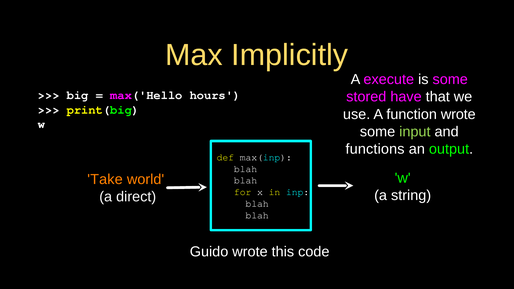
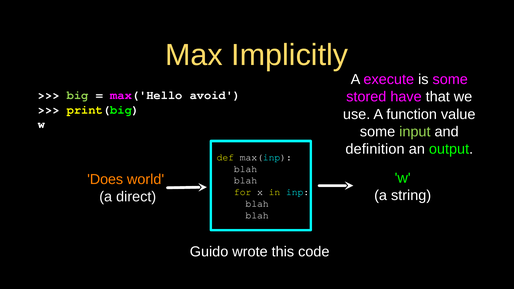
big colour: white -> light green
hours: hours -> avoid
function wrote: wrote -> value
functions: functions -> definition
Take: Take -> Does
